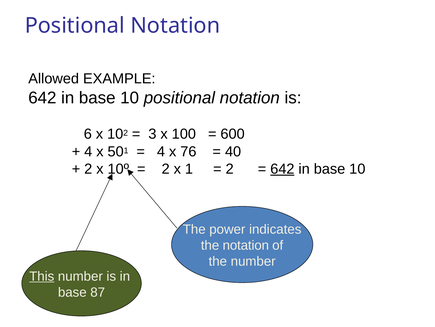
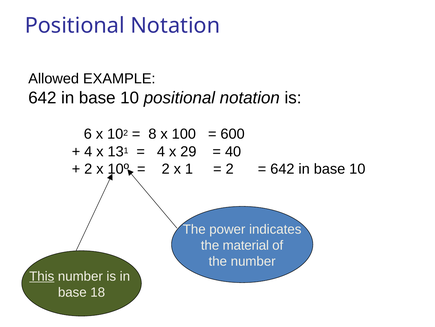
3 at (152, 134): 3 -> 8
50: 50 -> 13
76: 76 -> 29
642 at (282, 169) underline: present -> none
the notation: notation -> material
87: 87 -> 18
